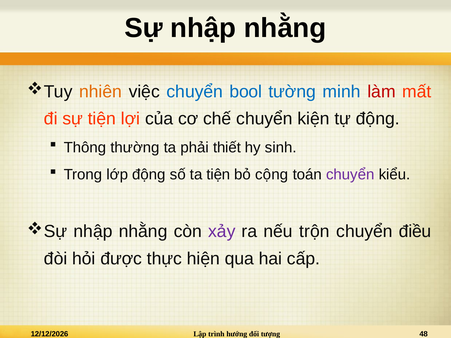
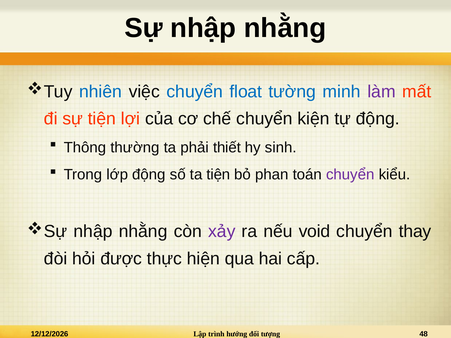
nhiên colour: orange -> blue
bool: bool -> float
làm colour: red -> purple
cộng: cộng -> phan
trộn: trộn -> void
điều: điều -> thay
